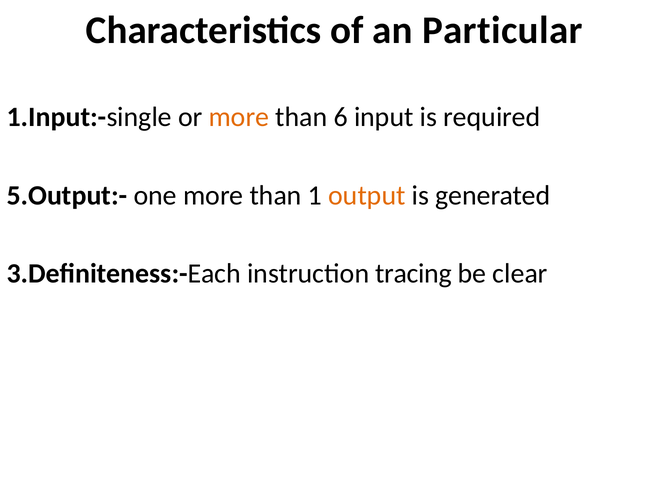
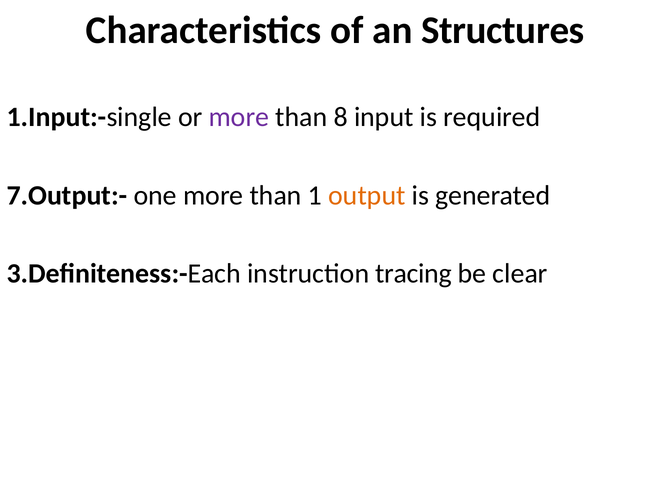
Particular: Particular -> Structures
more at (239, 117) colour: orange -> purple
6: 6 -> 8
5.Output:-: 5.Output:- -> 7.Output:-
